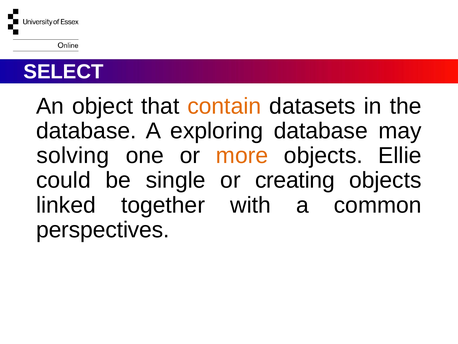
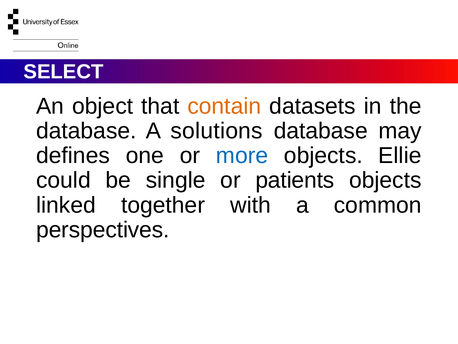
exploring: exploring -> solutions
solving: solving -> defines
more colour: orange -> blue
creating: creating -> patients
